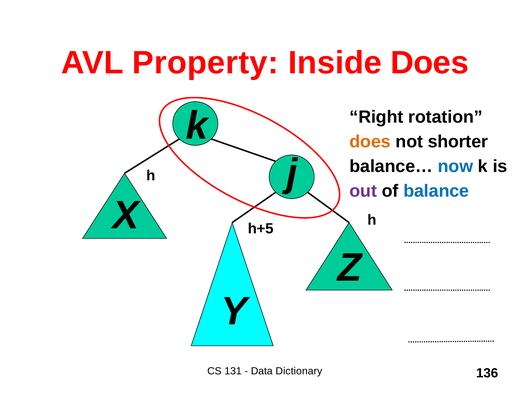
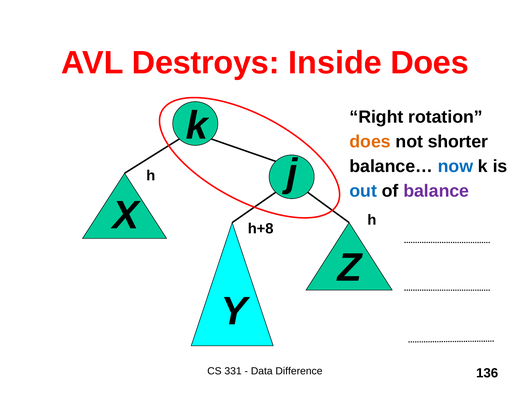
Property: Property -> Destroys
out colour: purple -> blue
balance colour: blue -> purple
h+5: h+5 -> h+8
131: 131 -> 331
Dictionary: Dictionary -> Difference
